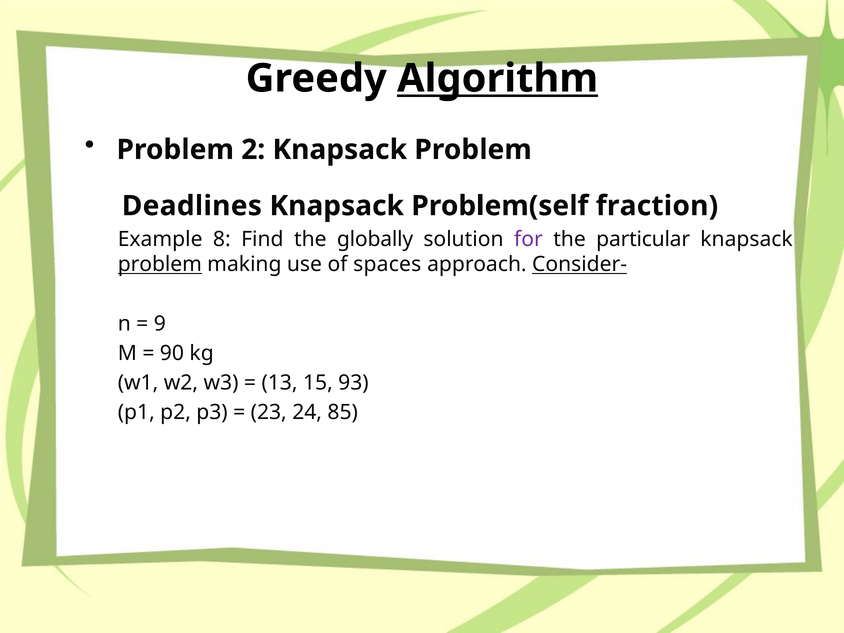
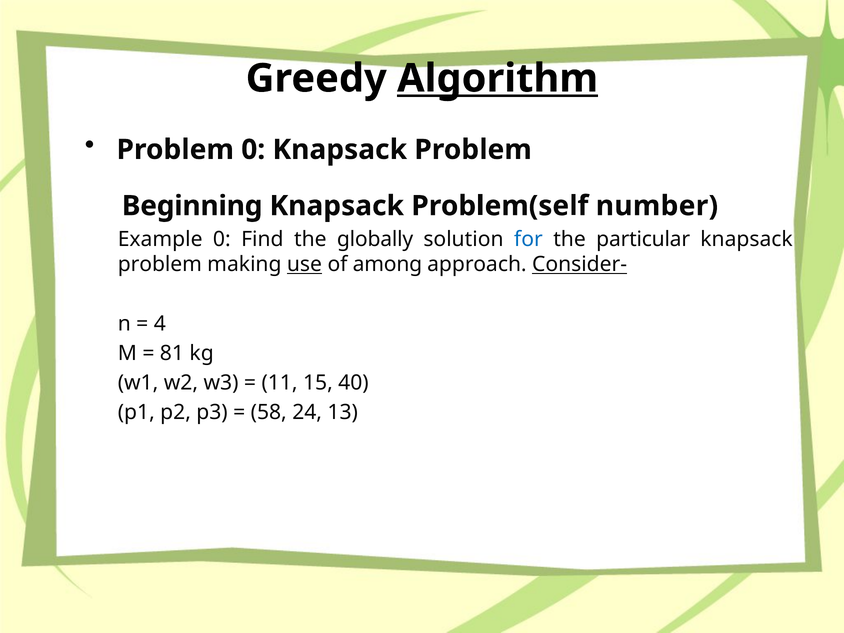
Problem 2: 2 -> 0
Deadlines: Deadlines -> Beginning
fraction: fraction -> number
Example 8: 8 -> 0
for colour: purple -> blue
problem at (160, 264) underline: present -> none
use underline: none -> present
spaces: spaces -> among
9: 9 -> 4
90: 90 -> 81
13: 13 -> 11
93: 93 -> 40
23: 23 -> 58
85: 85 -> 13
